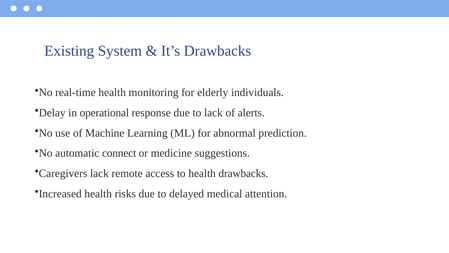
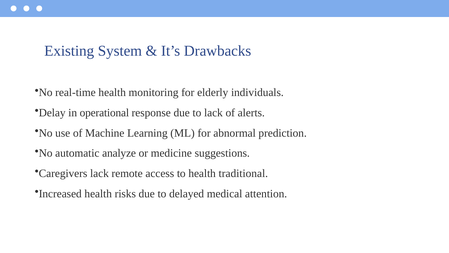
connect: connect -> analyze
health drawbacks: drawbacks -> traditional
